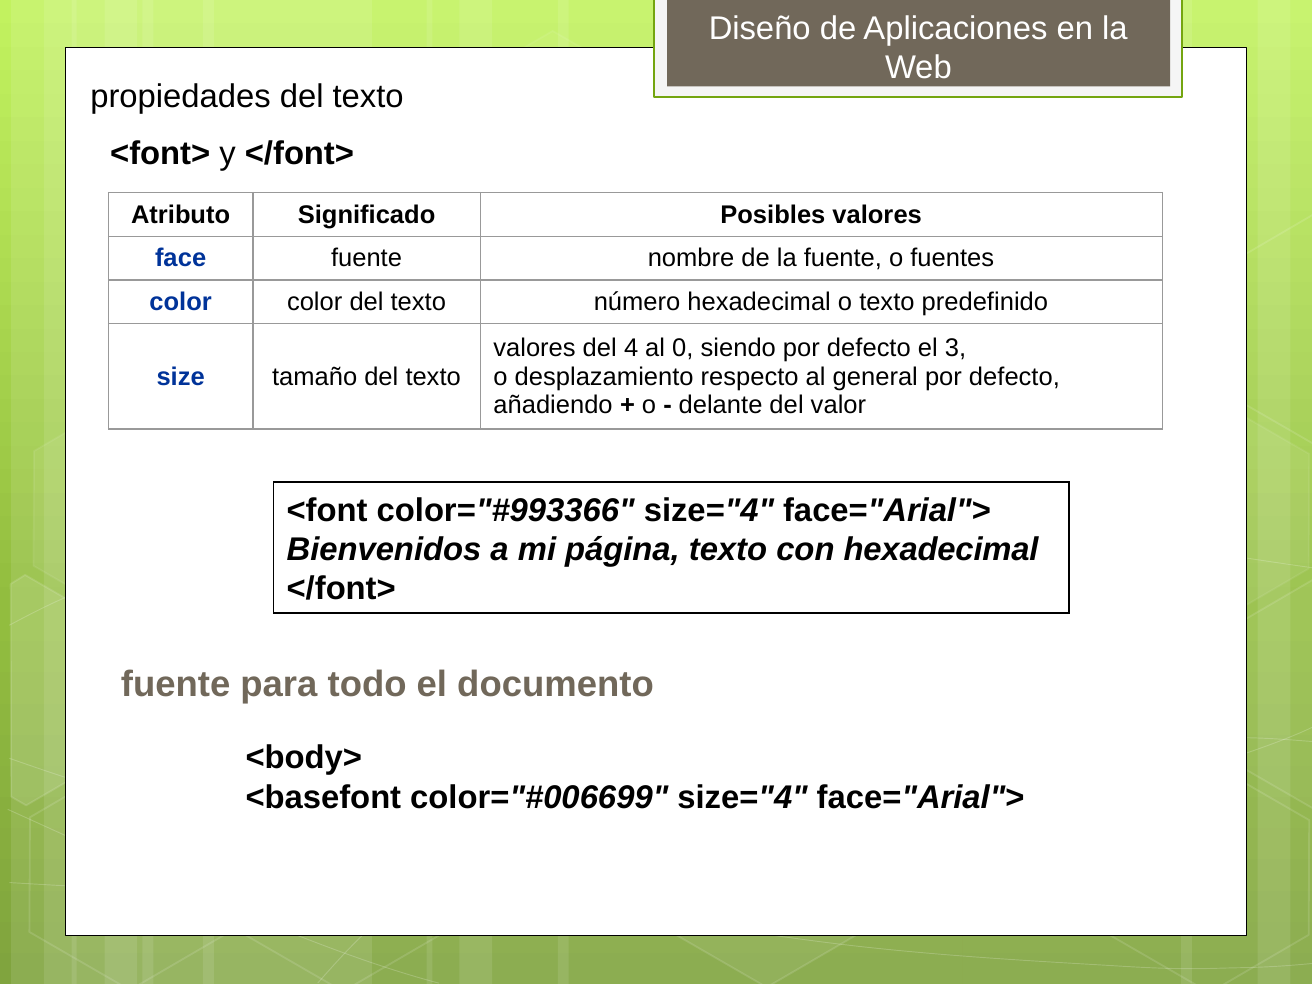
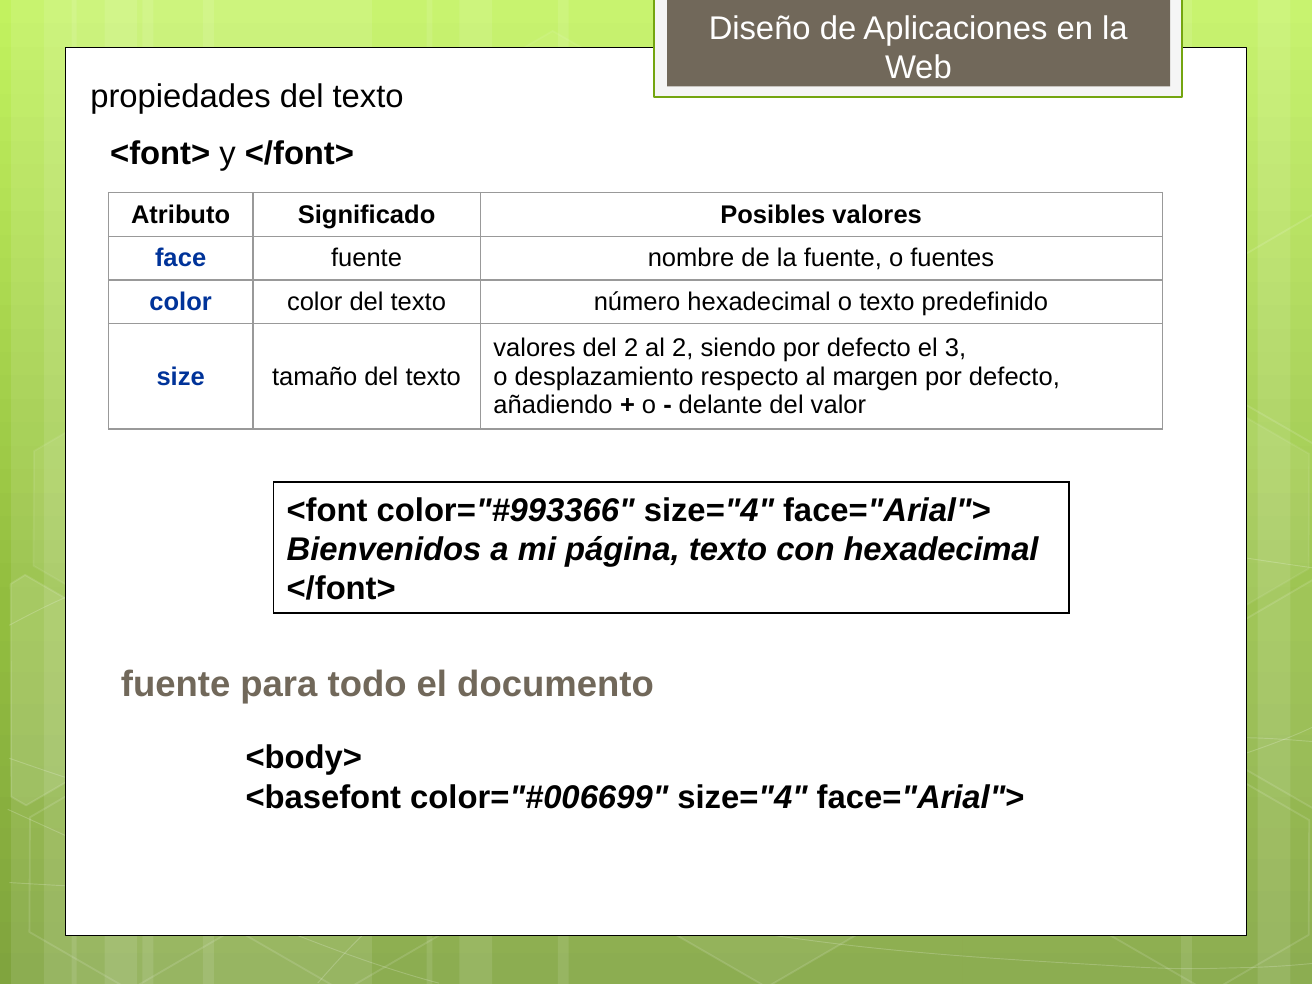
del 4: 4 -> 2
al 0: 0 -> 2
general: general -> margen
